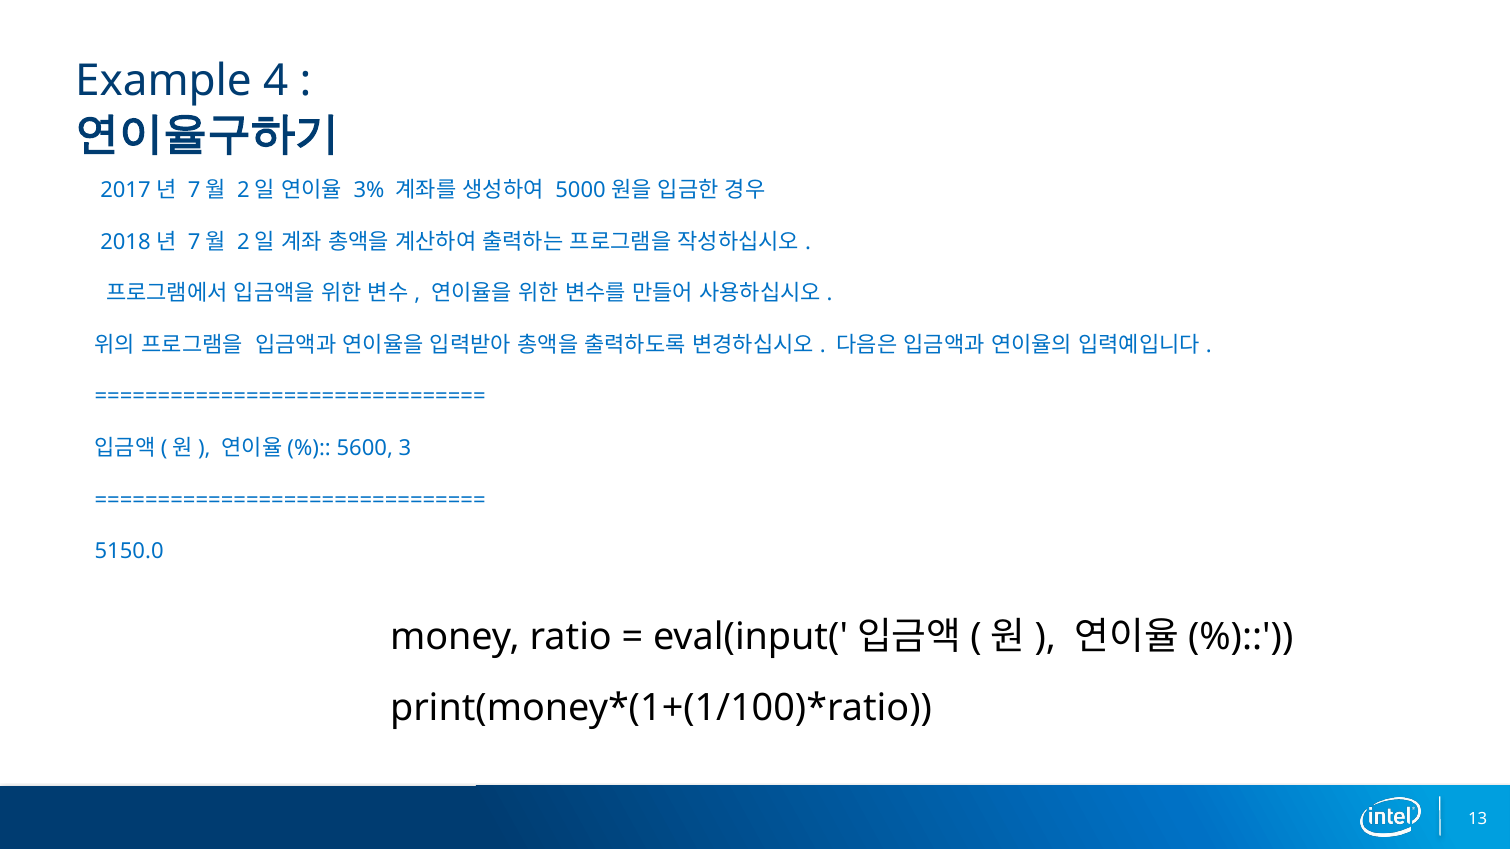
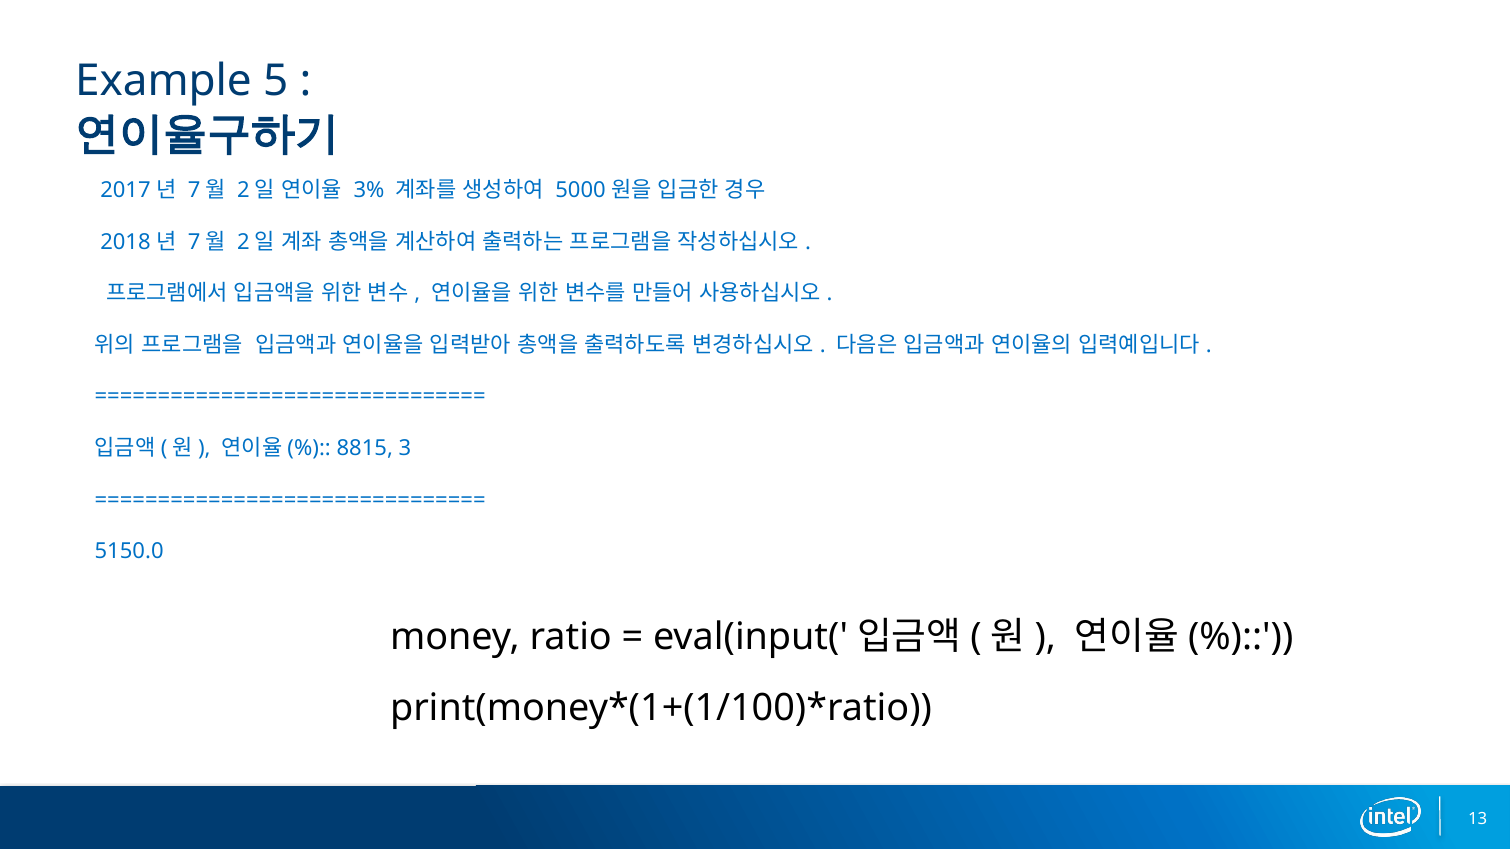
4: 4 -> 5
5600: 5600 -> 8815
